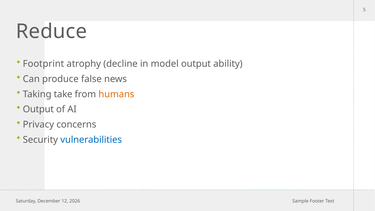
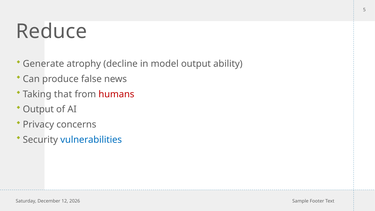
Footprint: Footprint -> Generate
take: take -> that
humans colour: orange -> red
